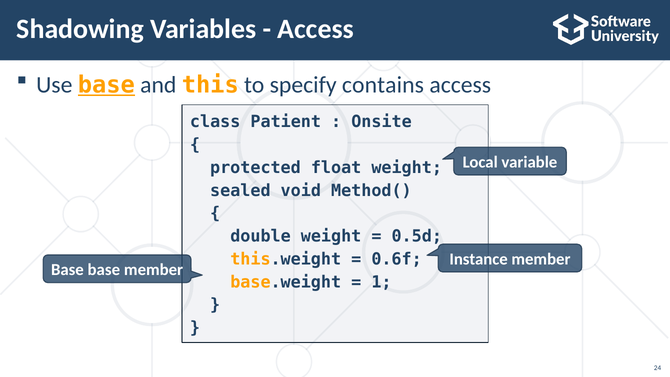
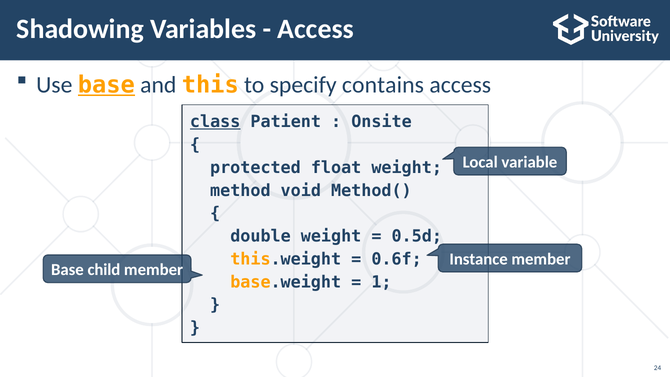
class underline: none -> present
sealed: sealed -> method
Base base: base -> child
